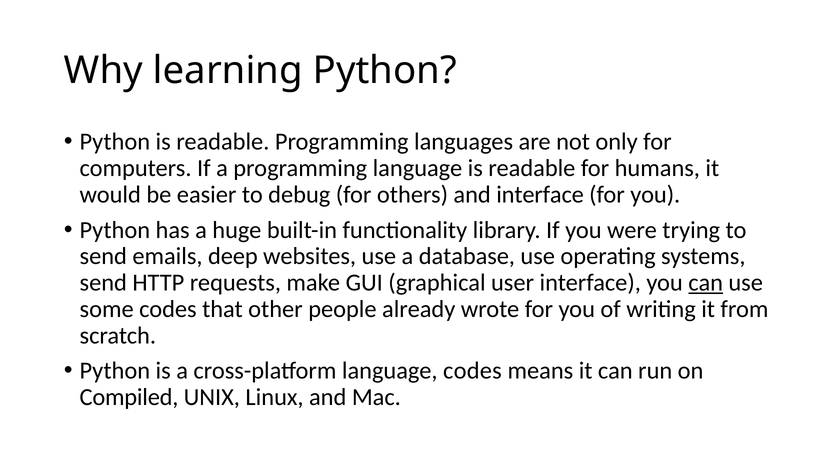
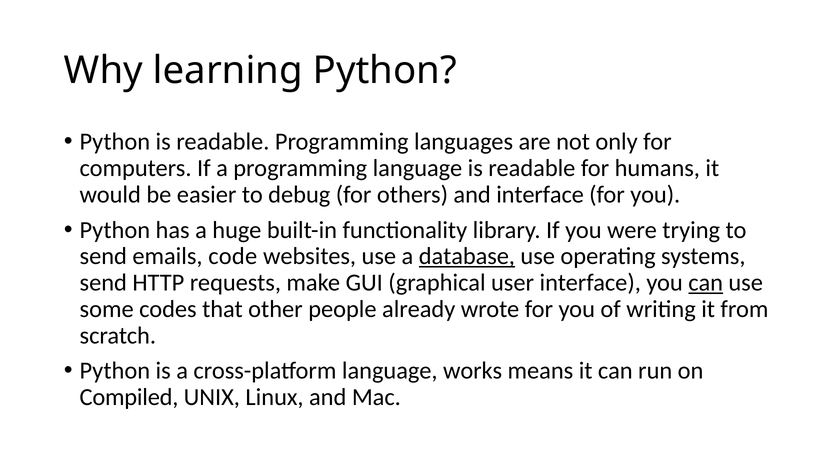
deep: deep -> code
database underline: none -> present
language codes: codes -> works
